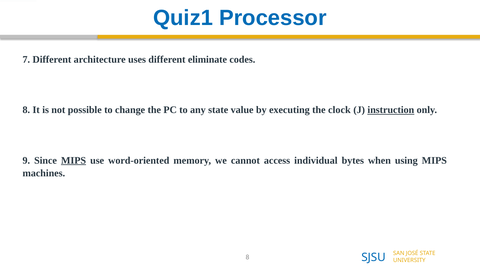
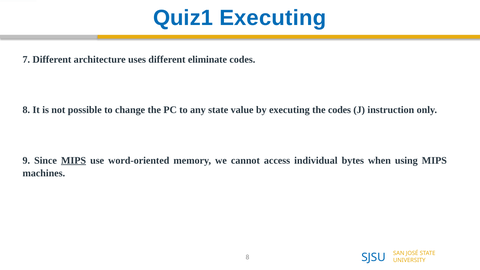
Quiz1 Processor: Processor -> Executing
the clock: clock -> codes
instruction underline: present -> none
